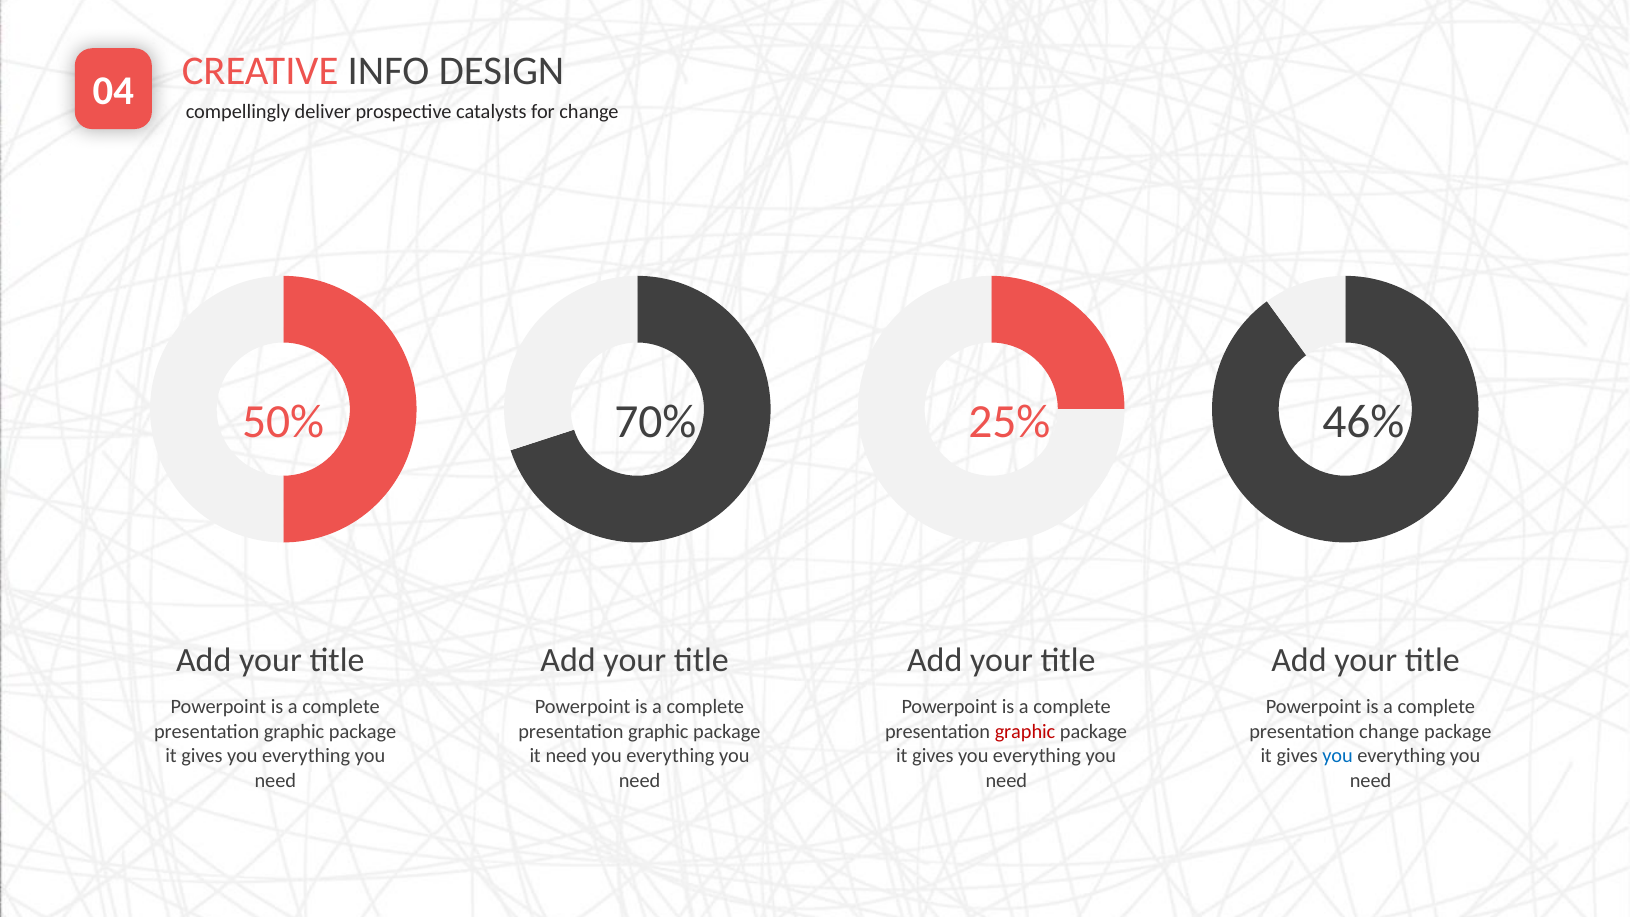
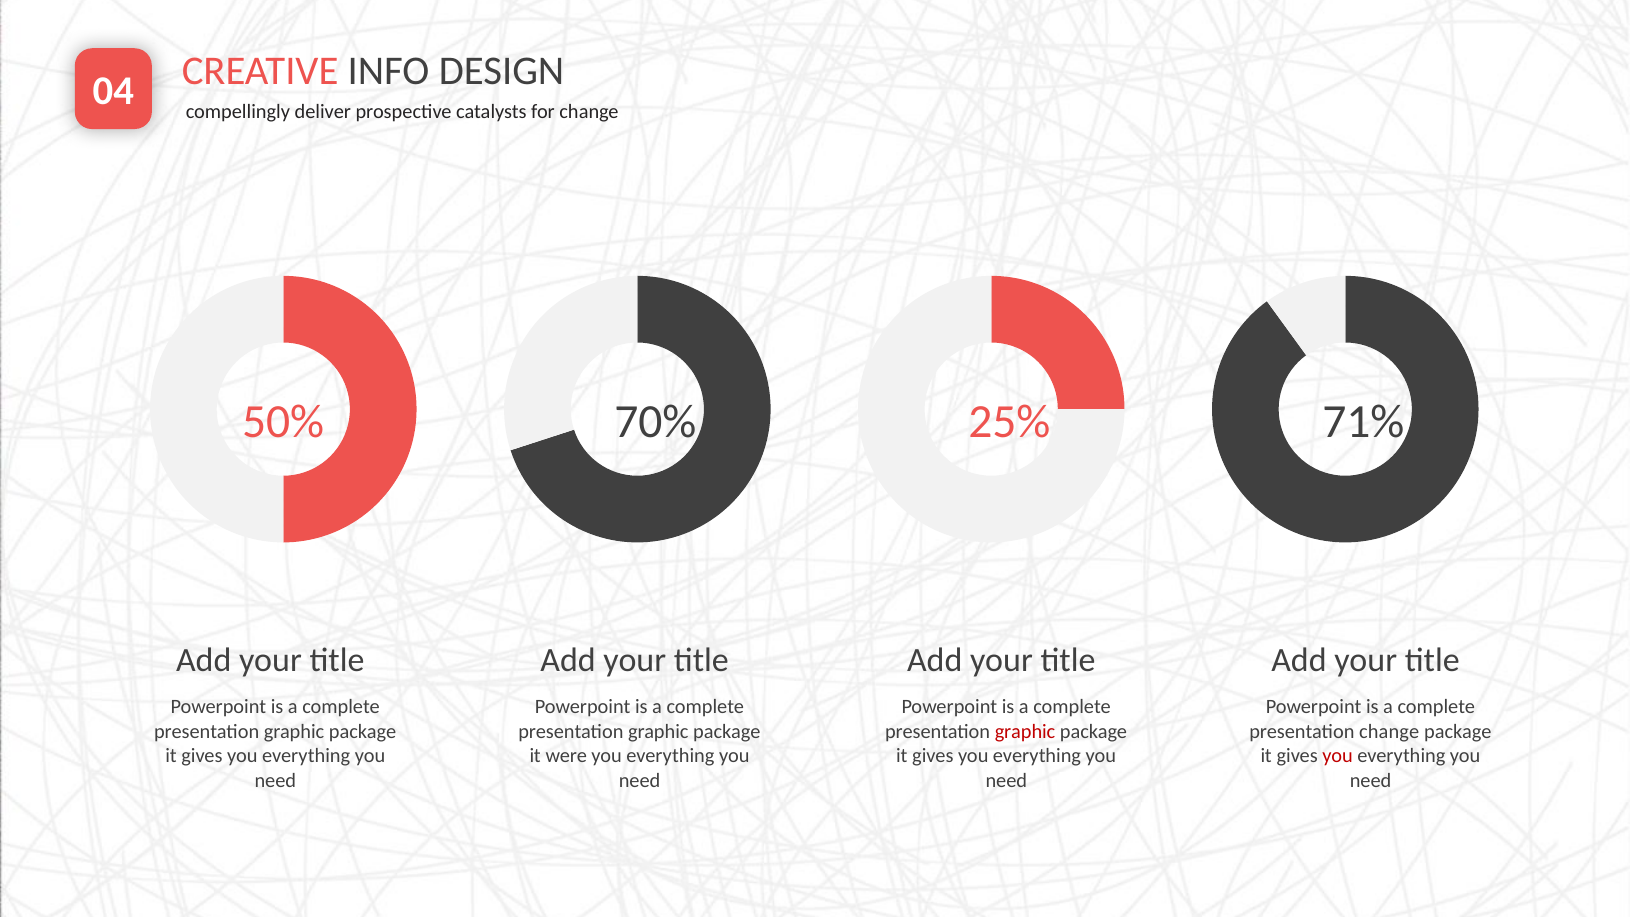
46%: 46% -> 71%
it need: need -> were
you at (1338, 756) colour: blue -> red
